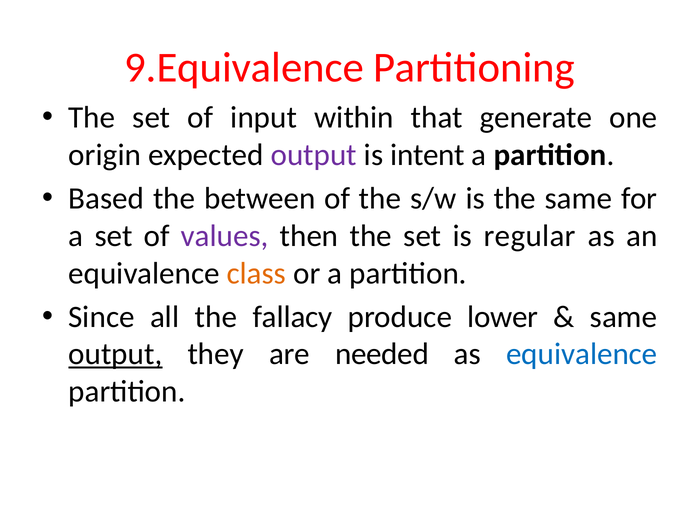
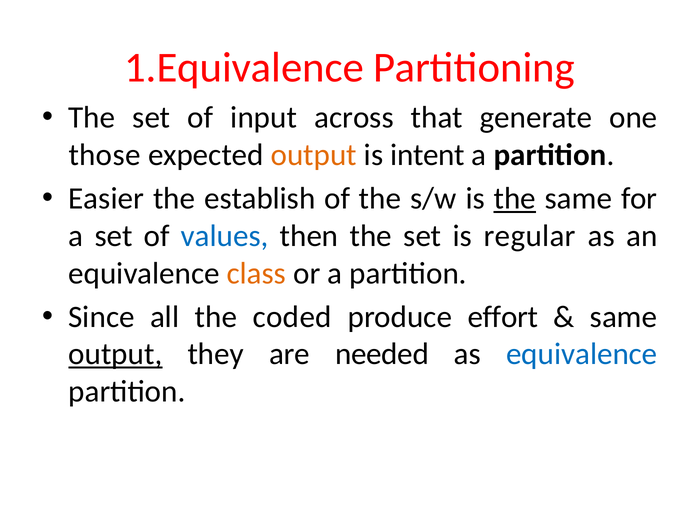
9.Equivalence: 9.Equivalence -> 1.Equivalence
within: within -> across
origin: origin -> those
output at (314, 155) colour: purple -> orange
Based: Based -> Easier
between: between -> establish
the at (515, 199) underline: none -> present
values colour: purple -> blue
fallacy: fallacy -> coded
lower: lower -> effort
